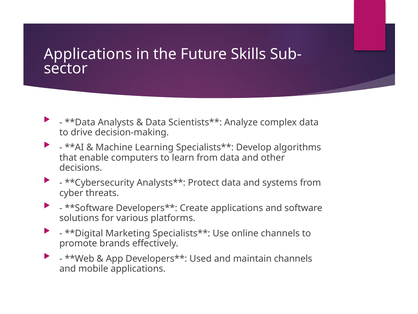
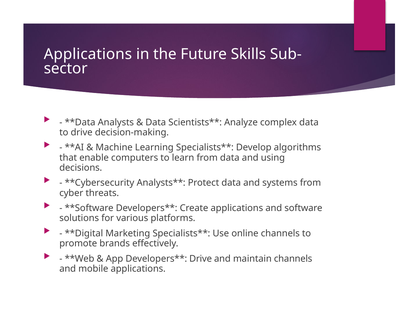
other: other -> using
Used at (201, 258): Used -> Drive
